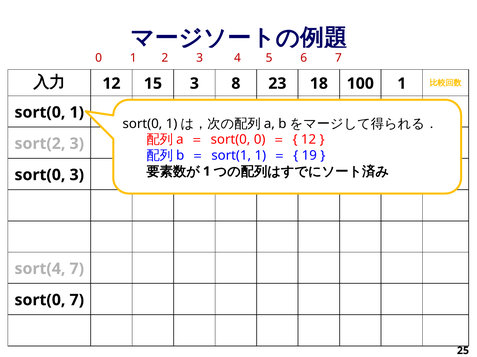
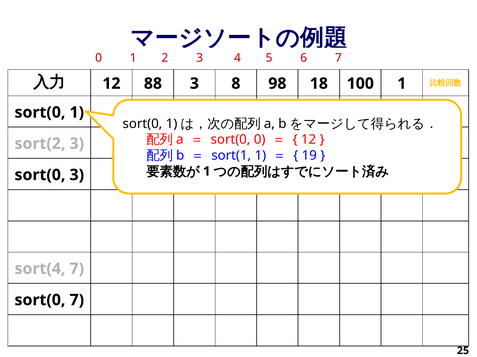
15: 15 -> 88
23: 23 -> 98
